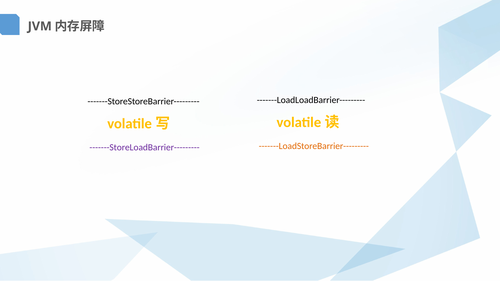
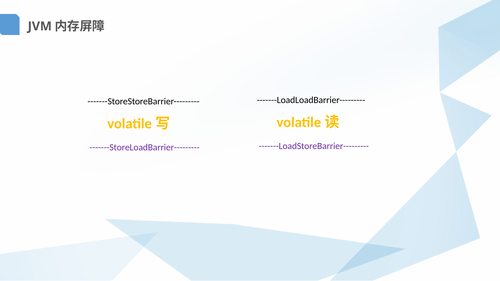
-------LoadStoreBarrier--------- colour: orange -> purple
